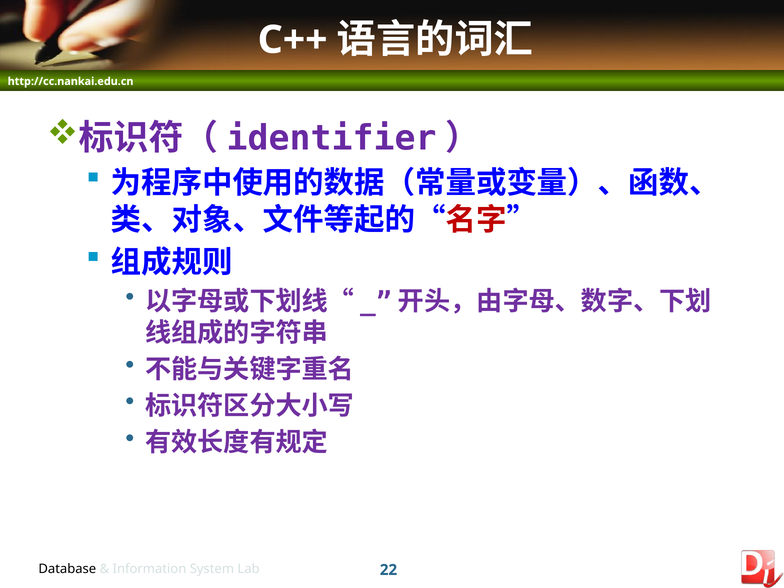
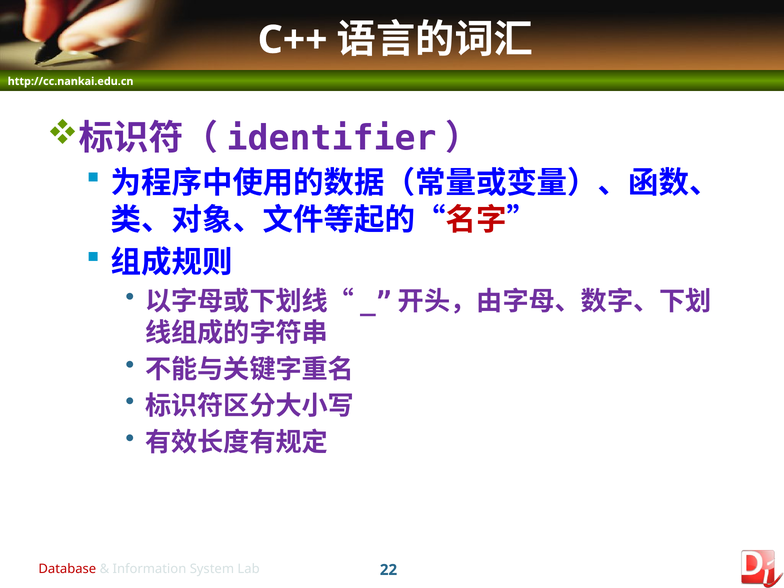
Database colour: black -> red
